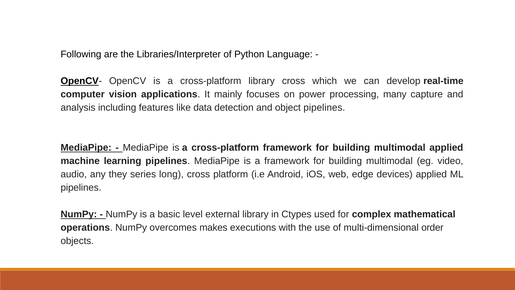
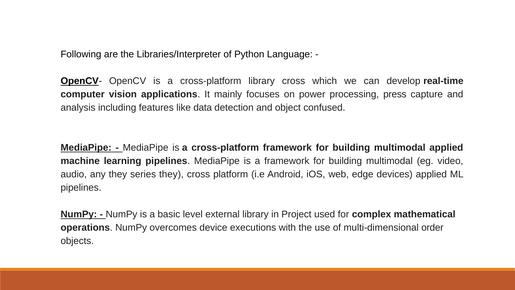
many: many -> press
object pipelines: pipelines -> confused
series long: long -> they
Ctypes: Ctypes -> Project
makes: makes -> device
